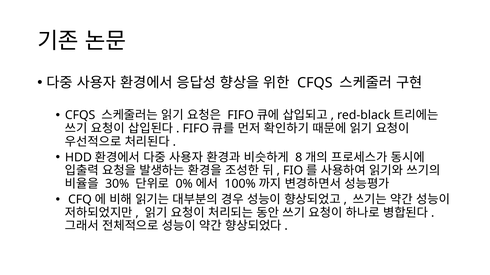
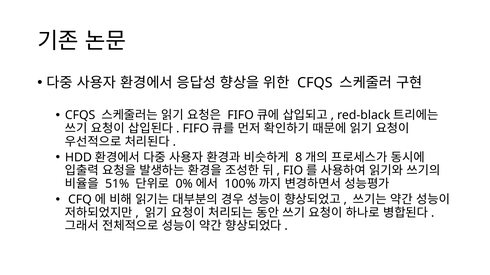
30%: 30% -> 51%
